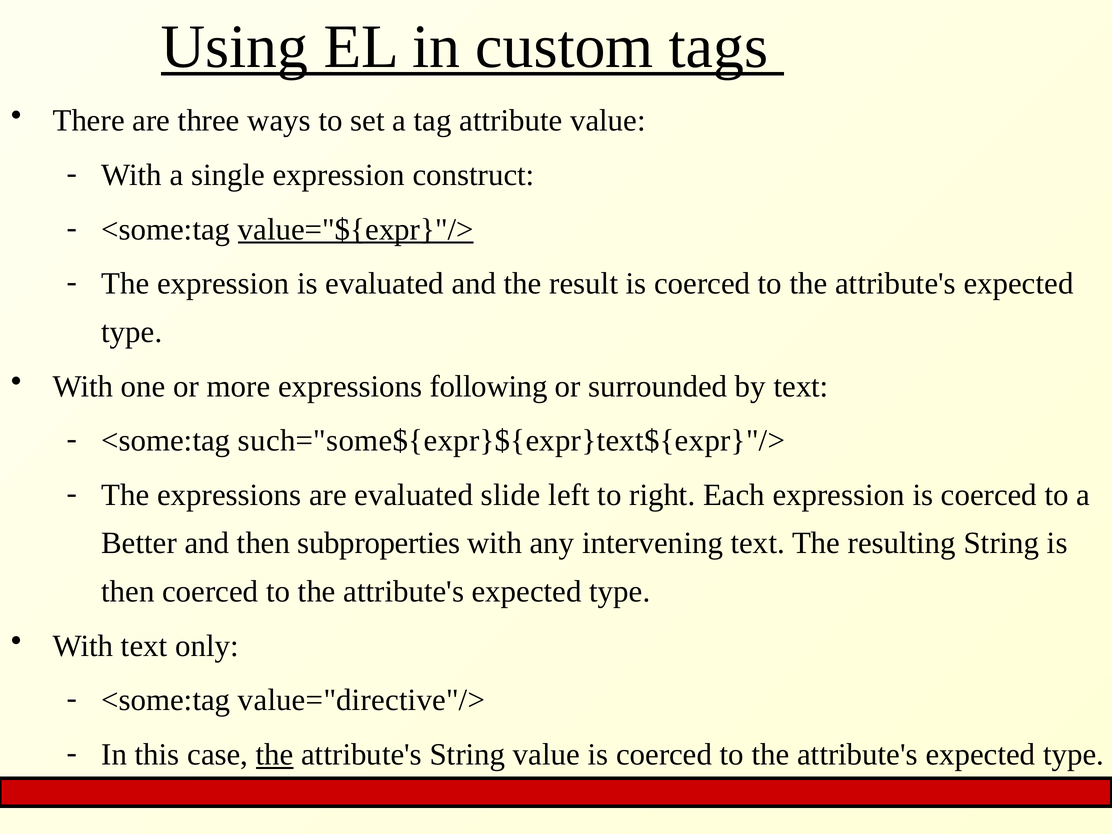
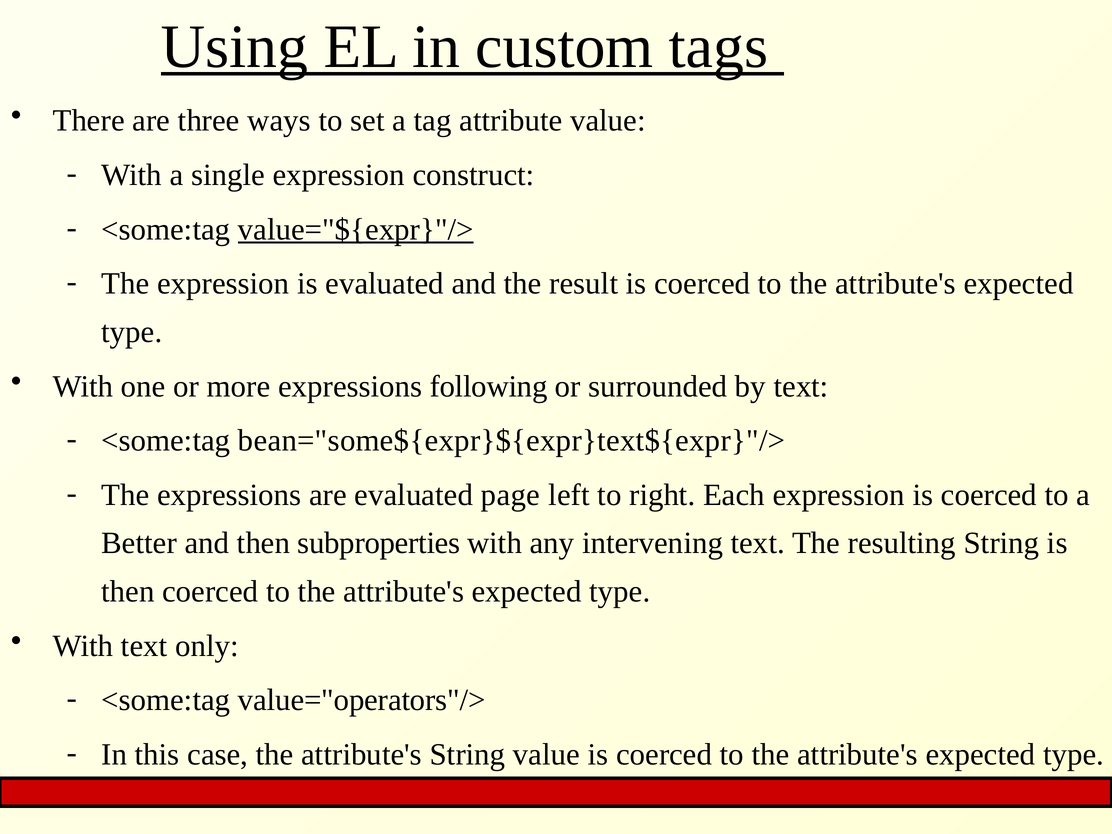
such="some${expr}${expr}text${expr}"/>: such="some${expr}${expr}text${expr}"/> -> bean="some${expr}${expr}text${expr}"/>
slide: slide -> page
value="directive"/>: value="directive"/> -> value="operators"/>
the at (275, 755) underline: present -> none
